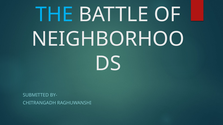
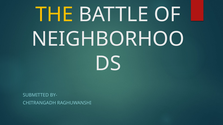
THE colour: light blue -> yellow
